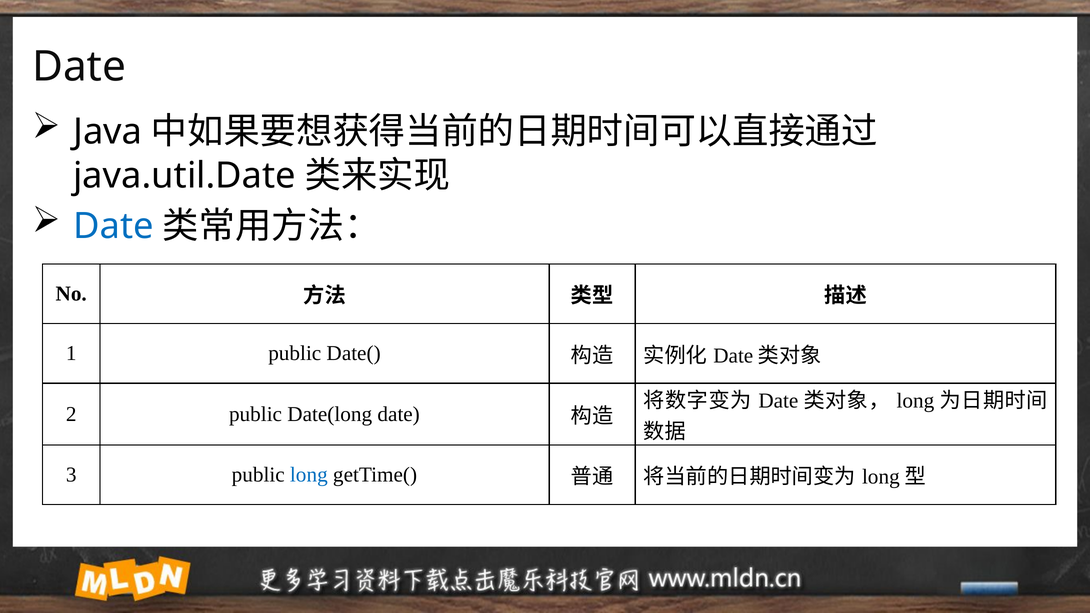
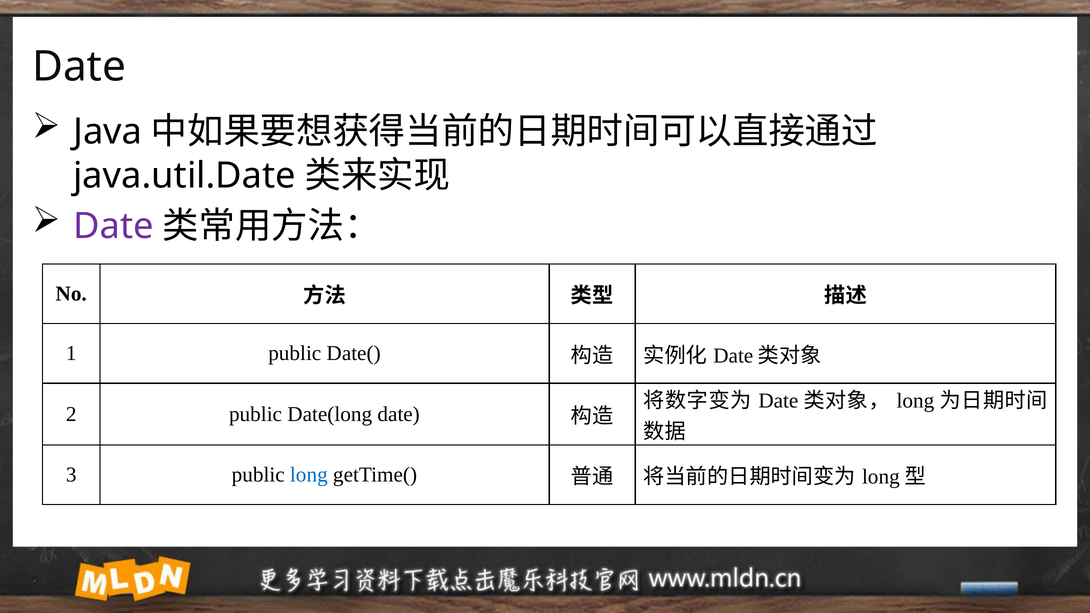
Date at (113, 226) colour: blue -> purple
